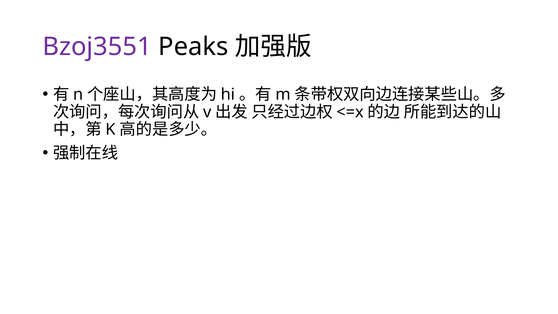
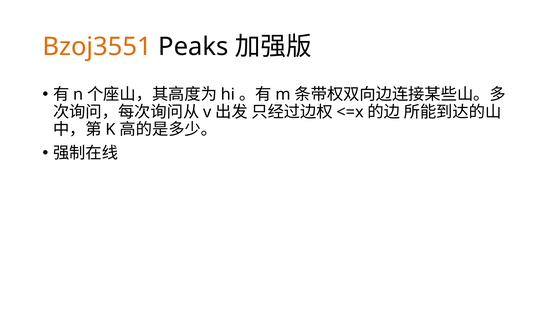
Bzoj3551 colour: purple -> orange
